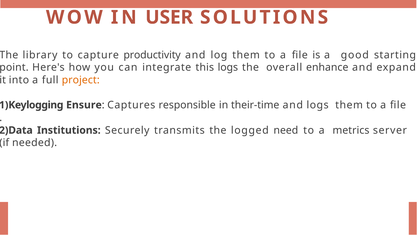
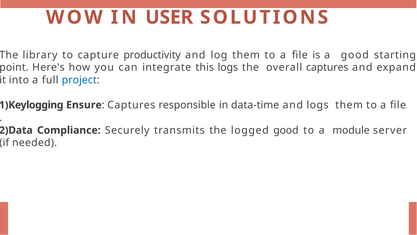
overall enhance: enhance -> captures
project colour: orange -> blue
their-time: their-time -> data-time
Institutions: Institutions -> Compliance
logged need: need -> good
metrics: metrics -> module
